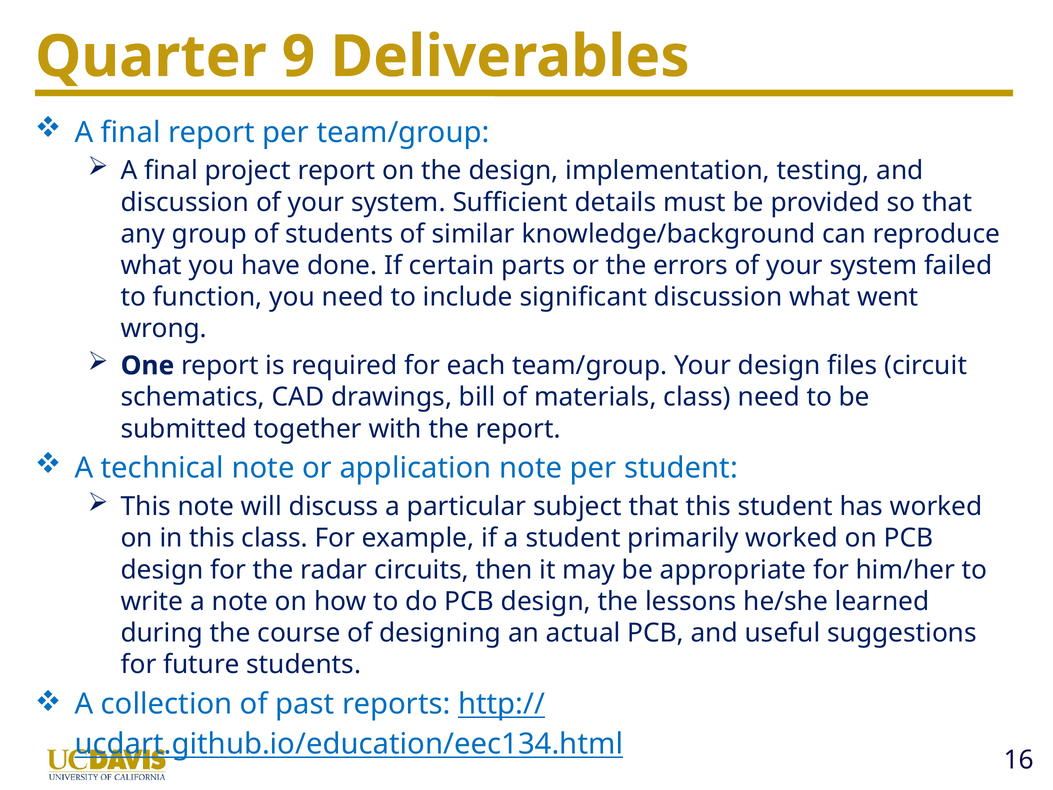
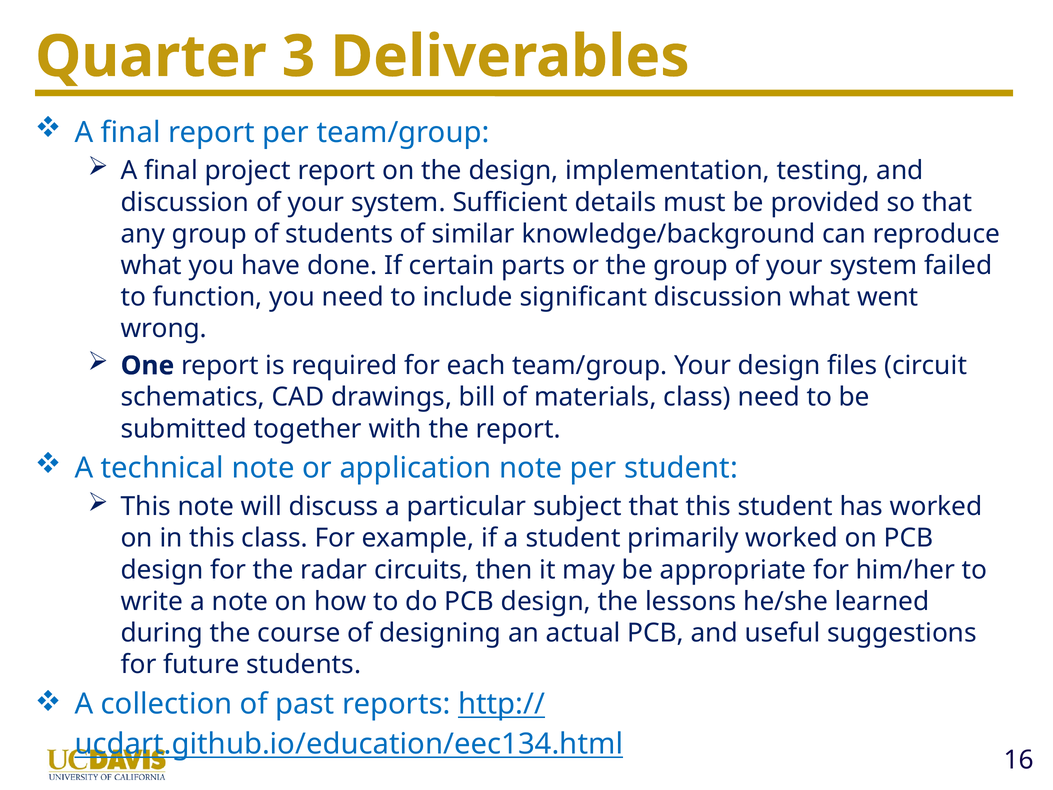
9: 9 -> 3
the errors: errors -> group
